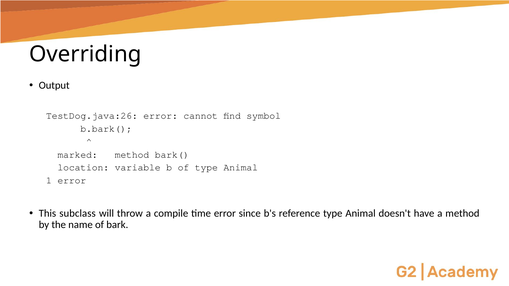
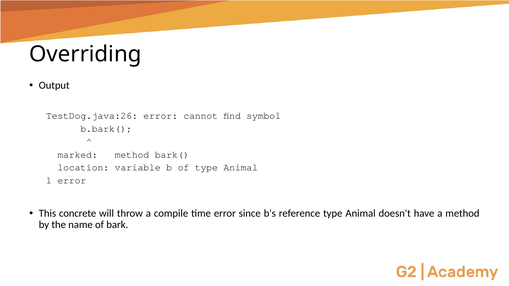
subclass: subclass -> concrete
